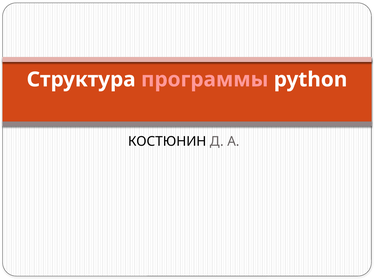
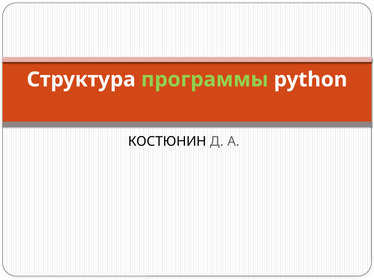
программы colour: pink -> light green
